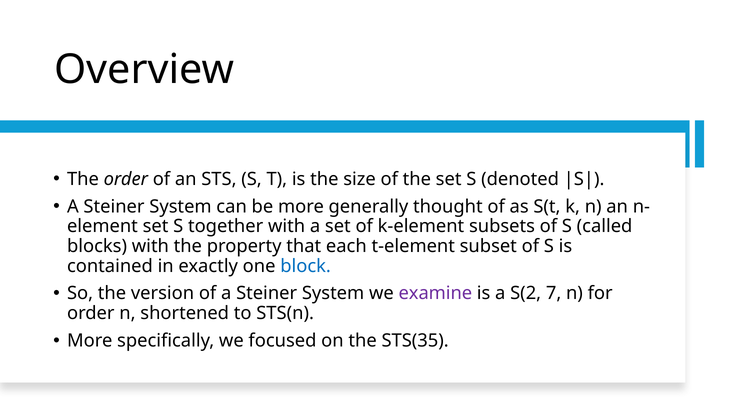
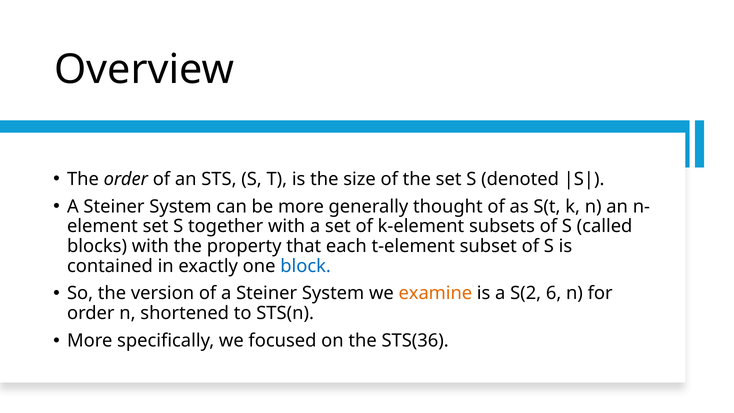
examine colour: purple -> orange
7: 7 -> 6
STS(35: STS(35 -> STS(36
